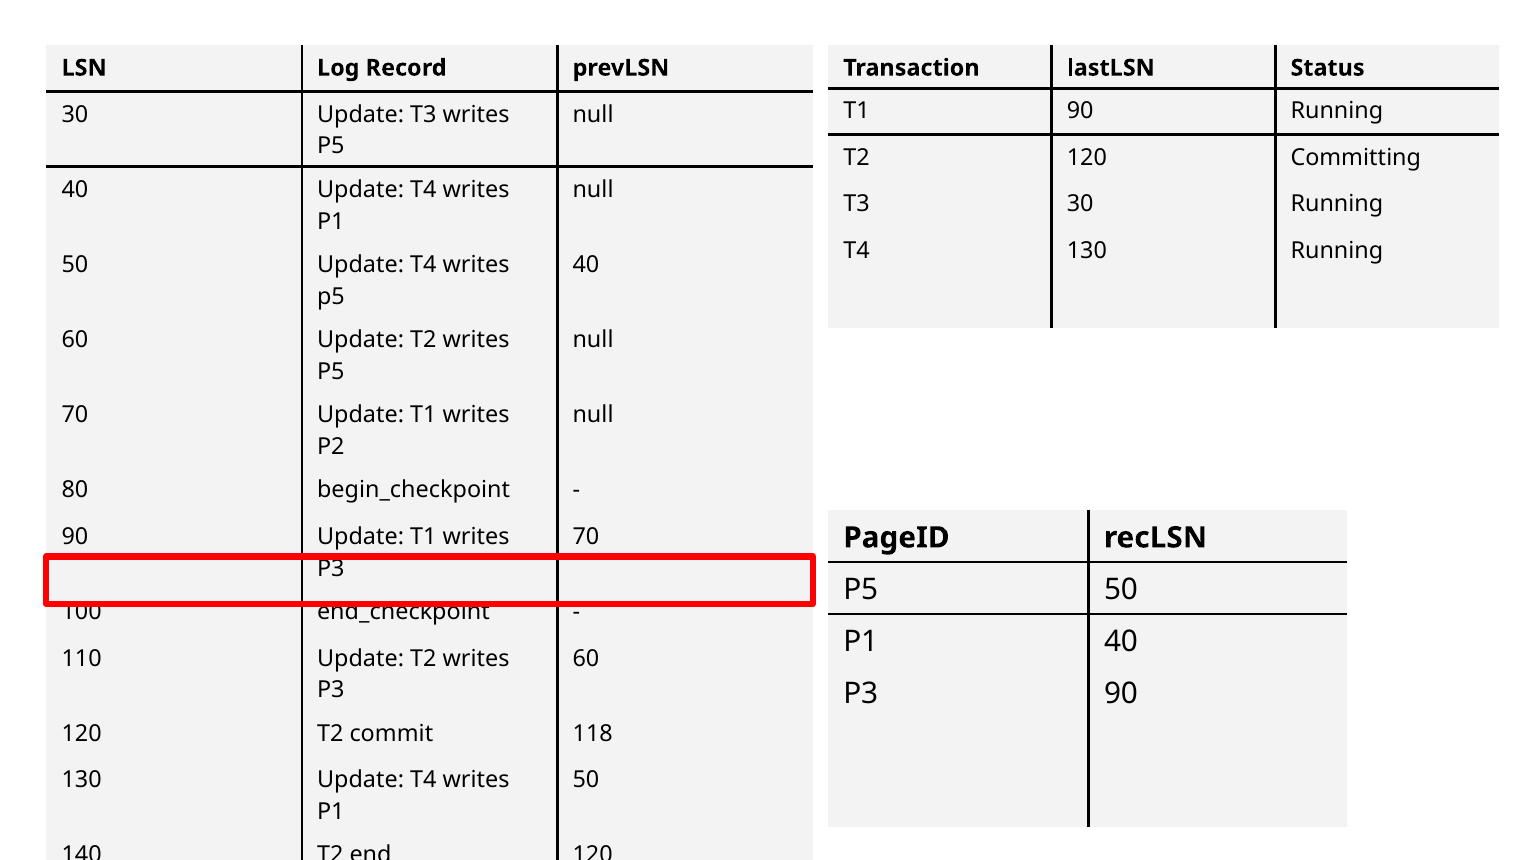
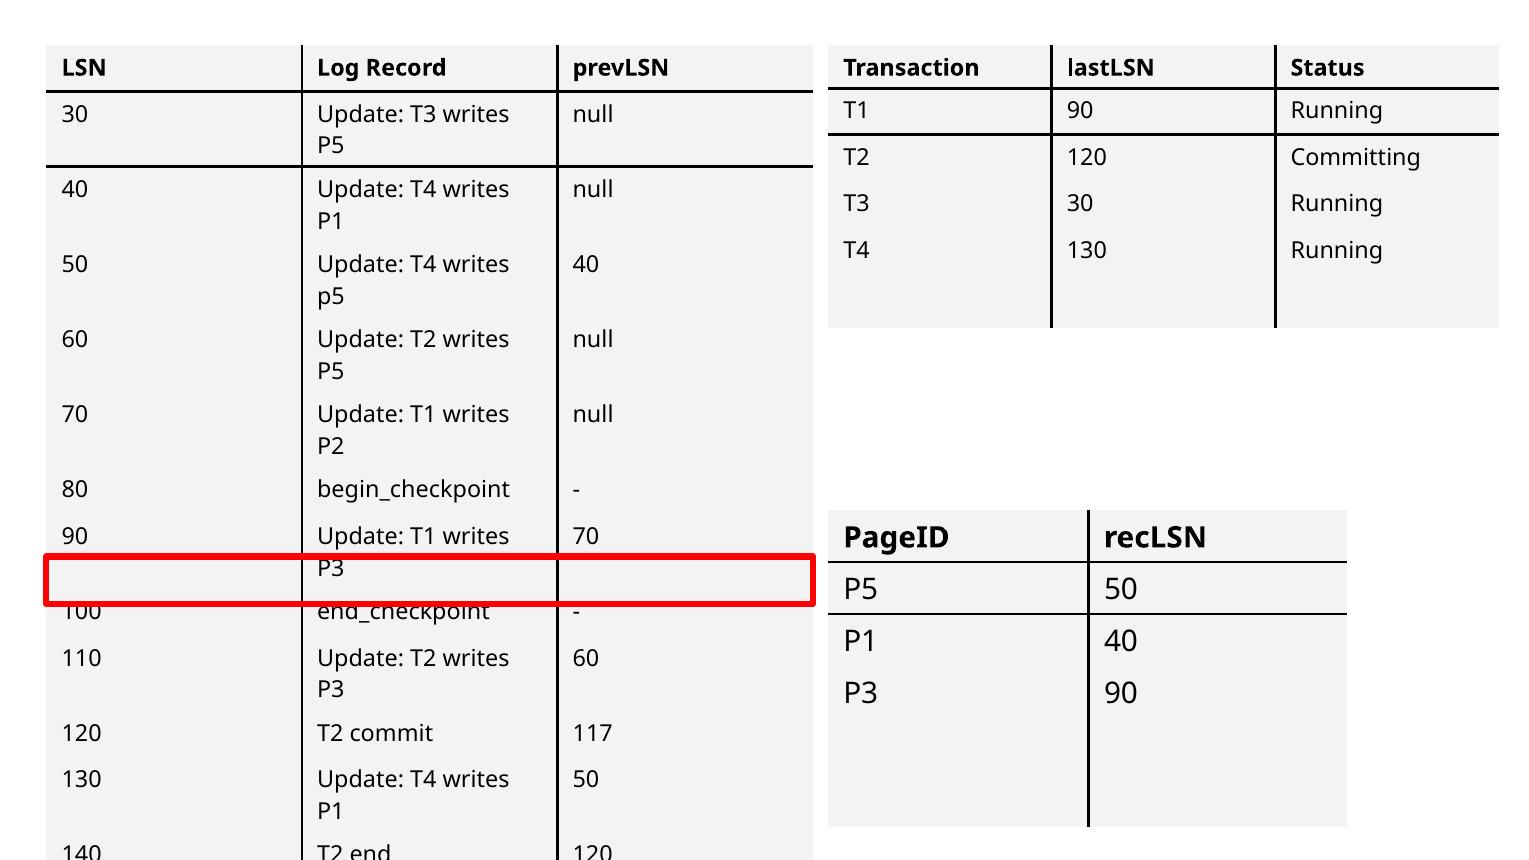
118: 118 -> 117
